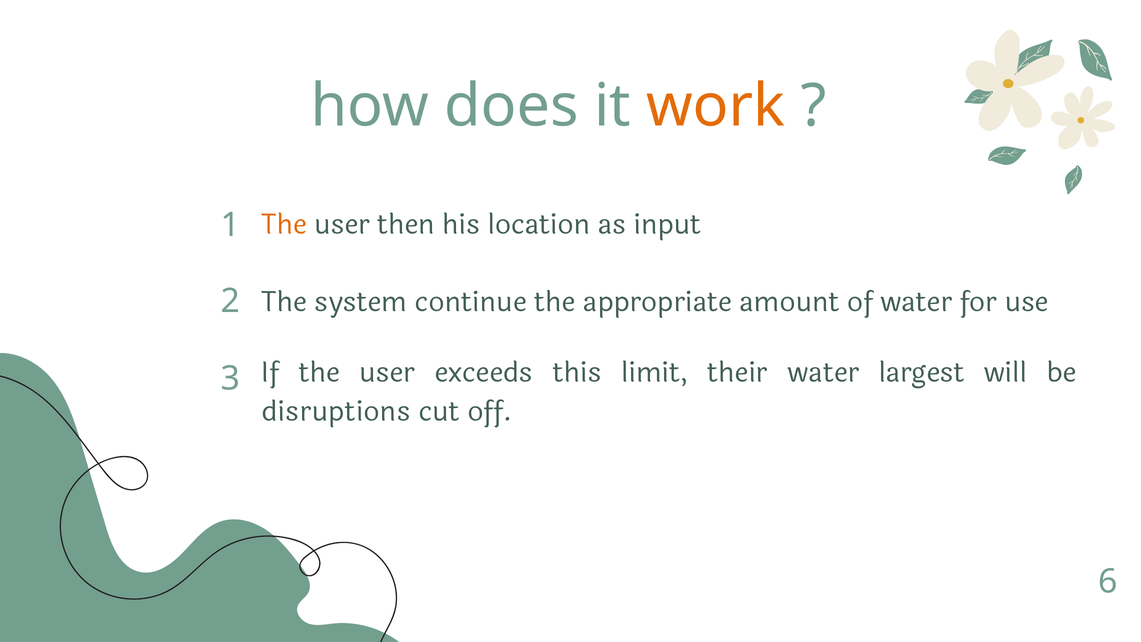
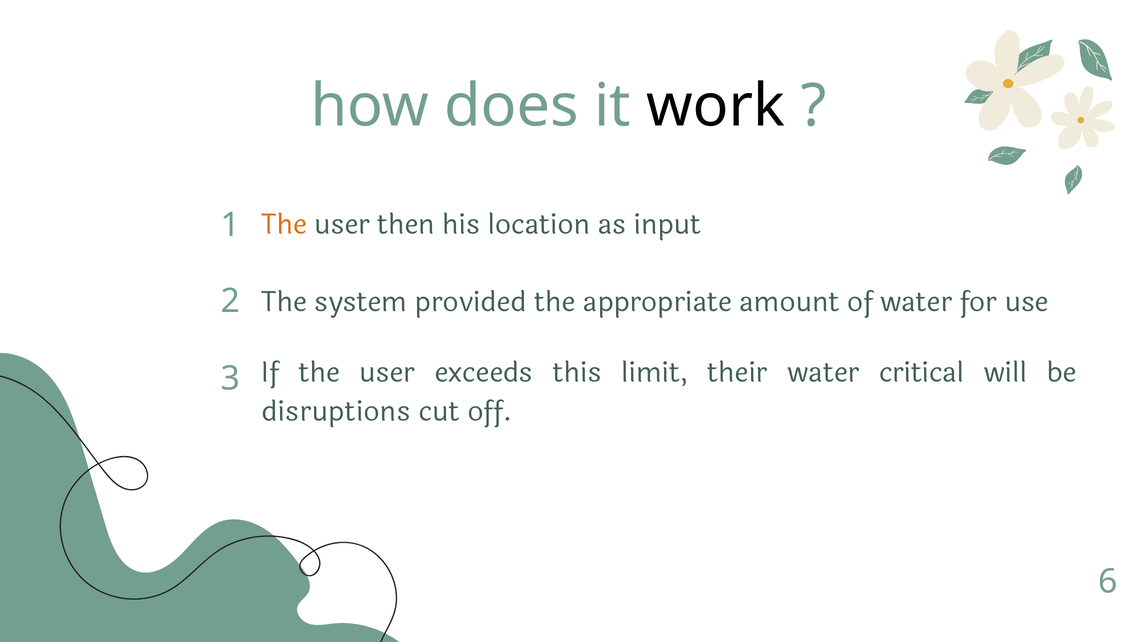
work colour: orange -> black
continue: continue -> provided
largest: largest -> critical
